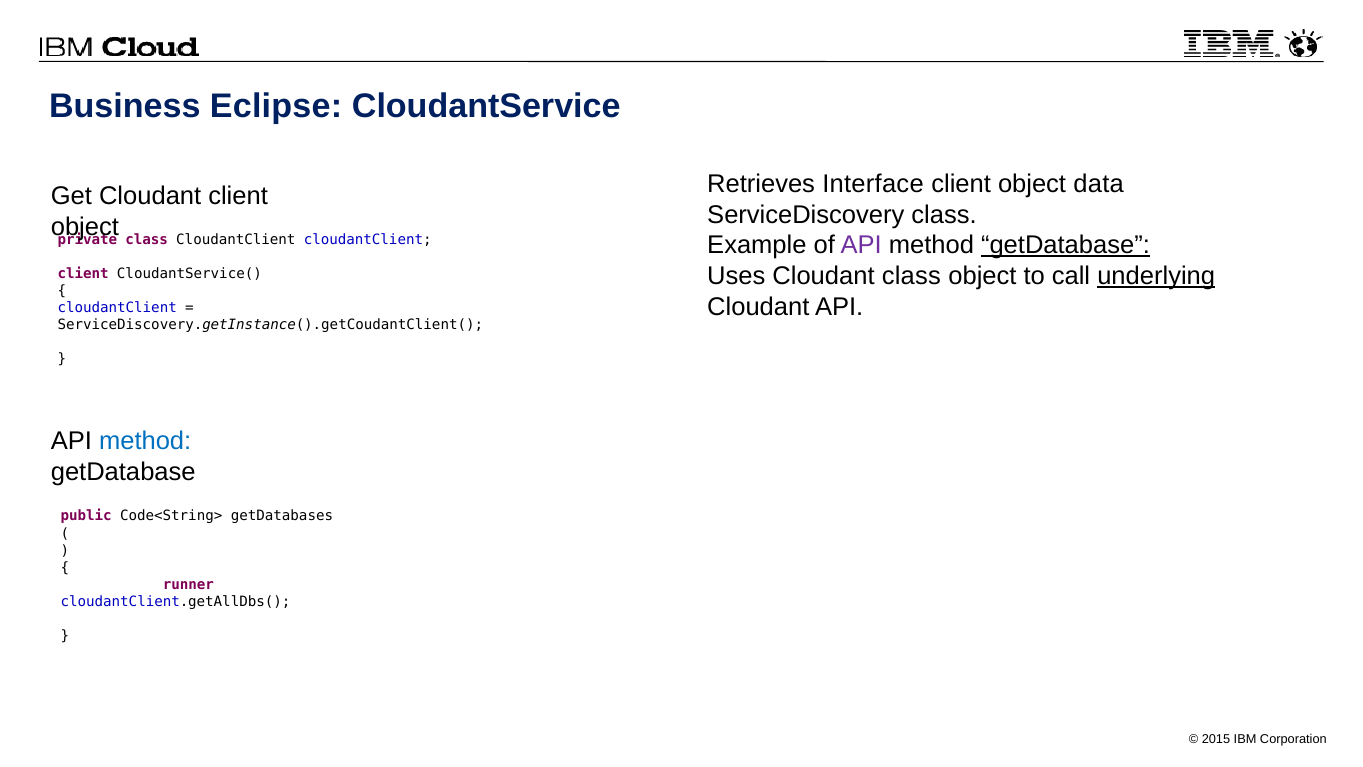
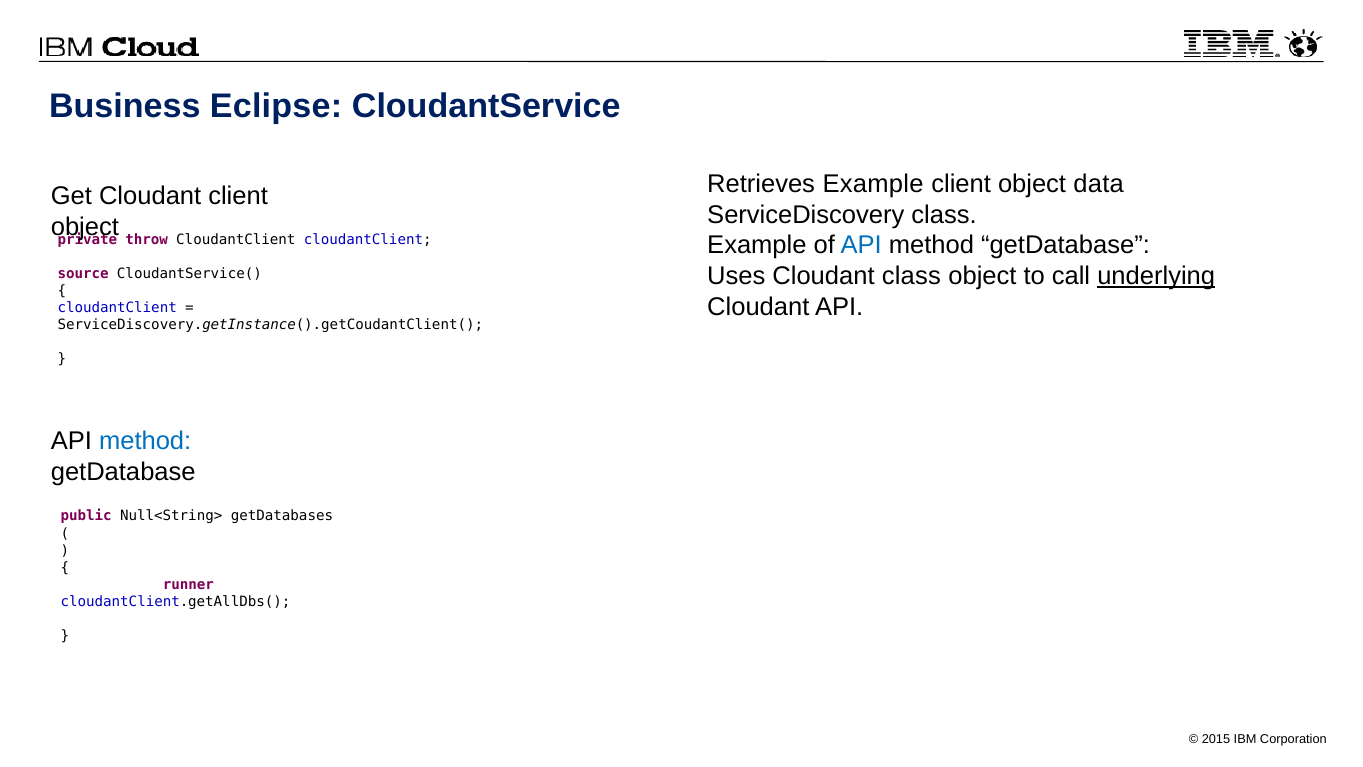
Interface: Interface -> Example
class at (147, 239): class -> throw
API at (861, 245) colour: purple -> blue
getDatabase at (1065, 245) underline: present -> none
client at (83, 273): client -> source
Code<String>: Code<String> -> Null<String>
